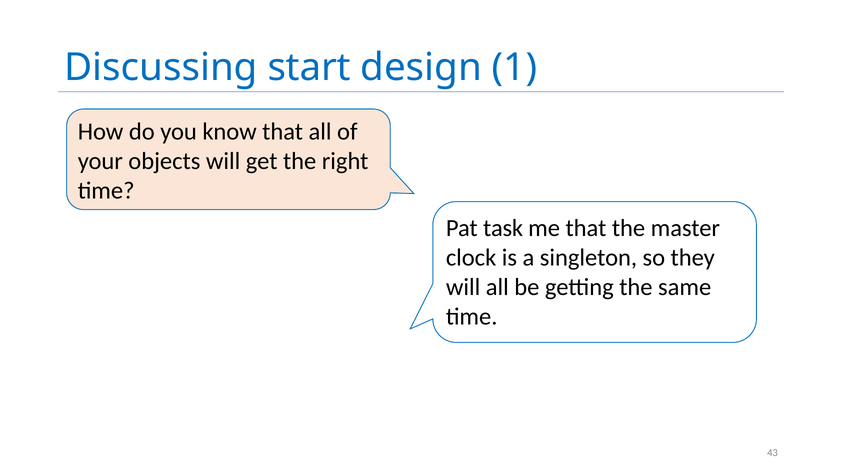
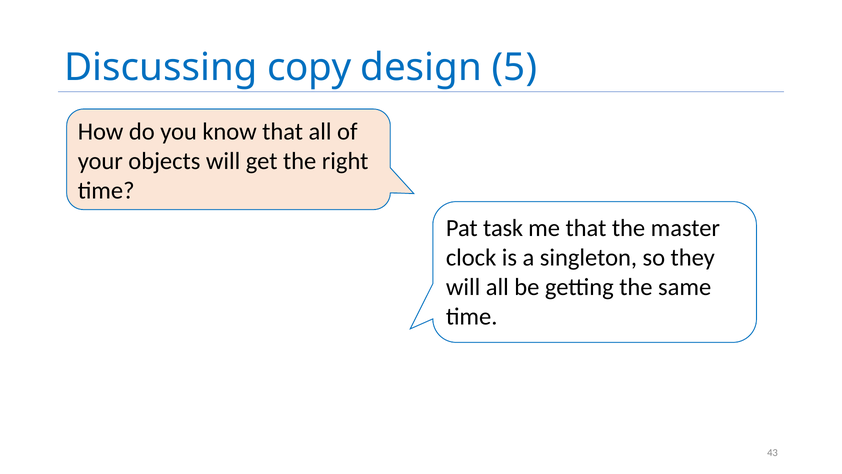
start: start -> copy
1: 1 -> 5
